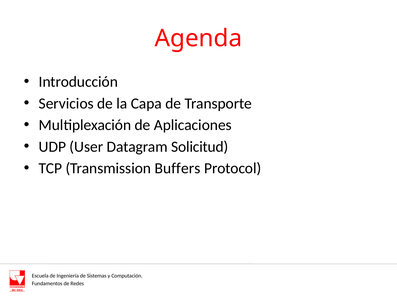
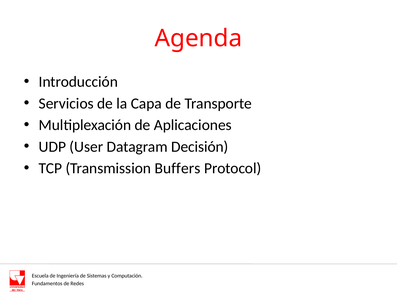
Solicitud: Solicitud -> Decisión
